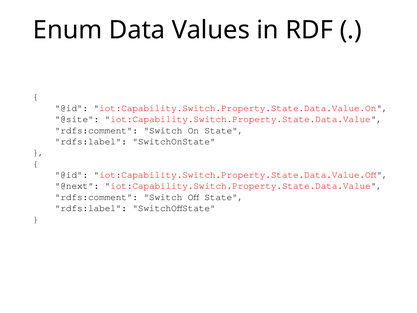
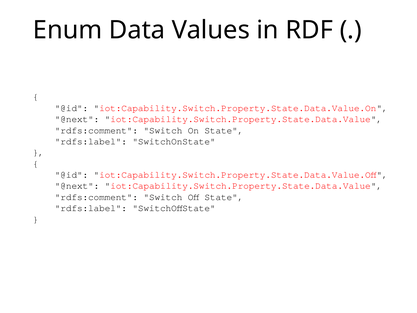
@site at (77, 119): @site -> @next
